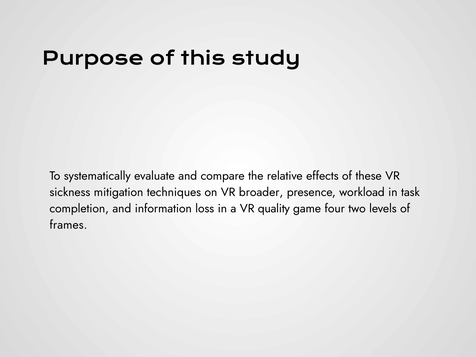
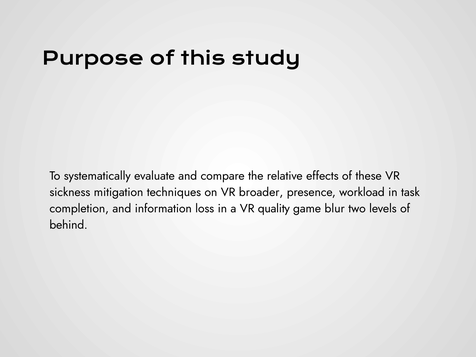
four: four -> blur
frames: frames -> behind
